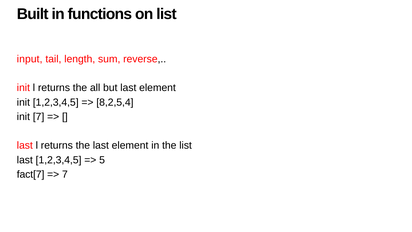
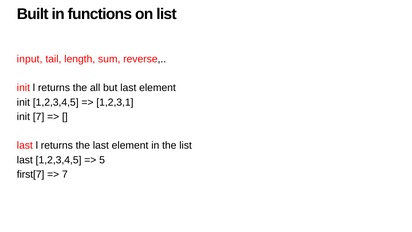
8,2,5,4: 8,2,5,4 -> 1,2,3,1
fact[7: fact[7 -> first[7
